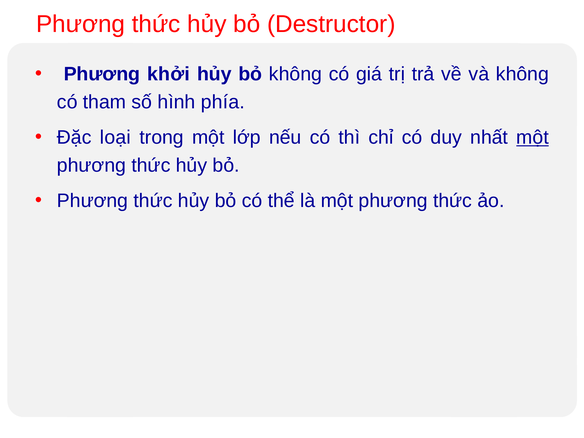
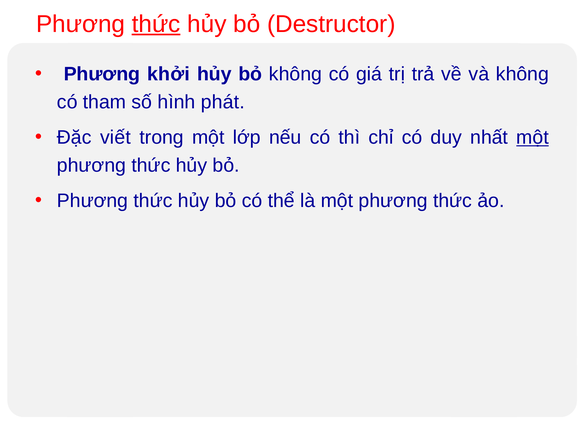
thức at (156, 24) underline: none -> present
phía: phía -> phát
loại: loại -> viết
